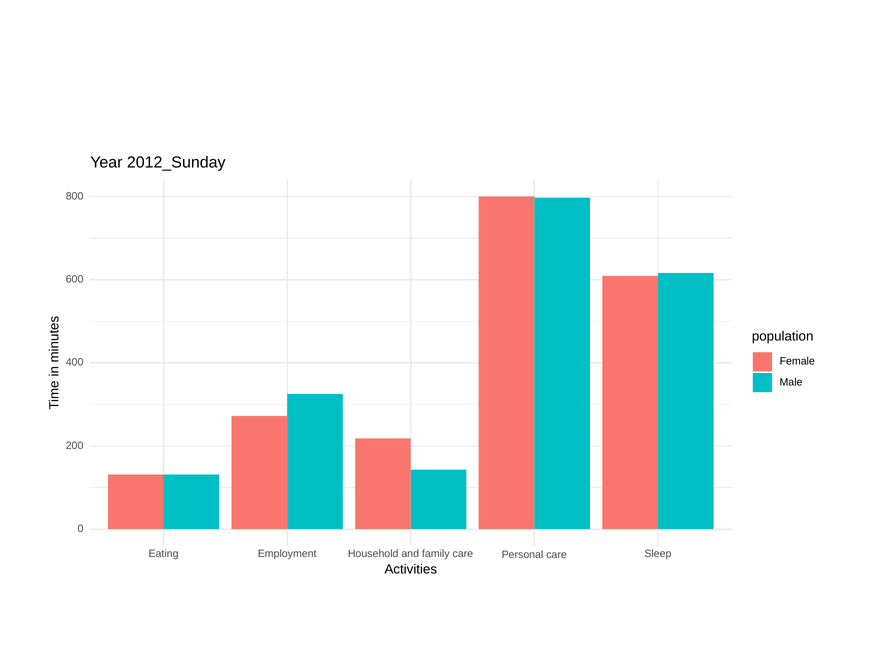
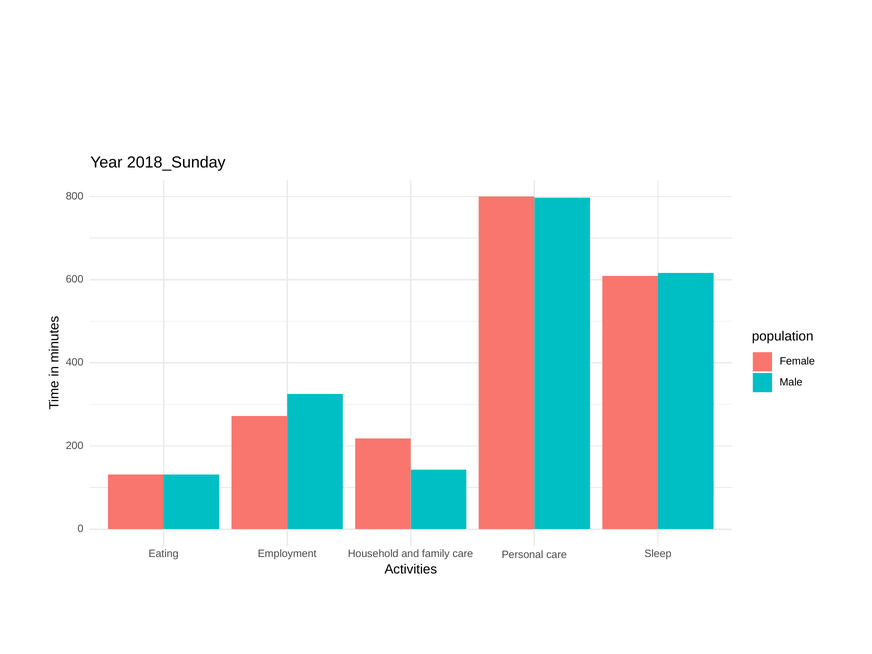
2012_Sunday: 2012_Sunday -> 2018_Sunday
